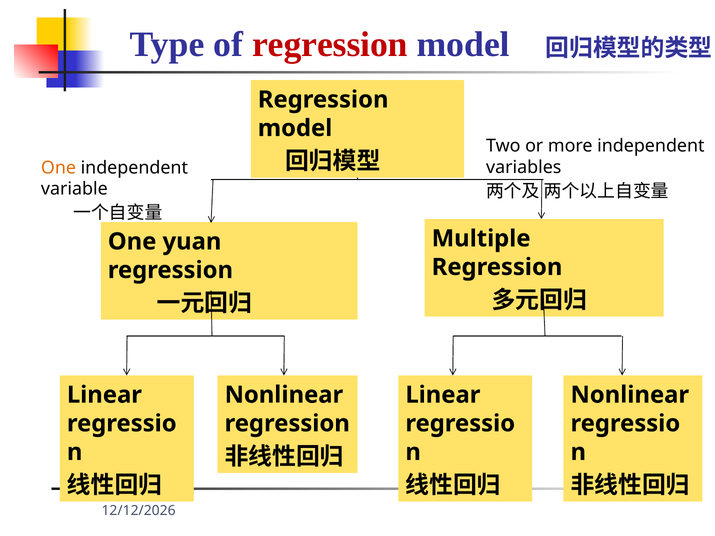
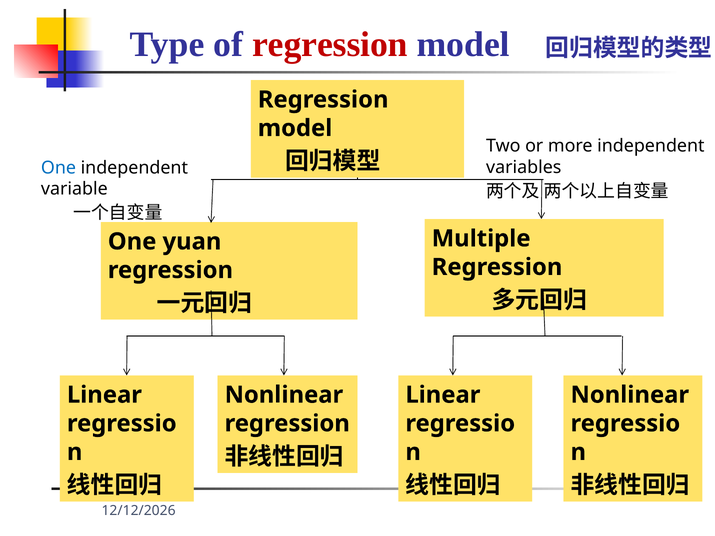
One at (58, 168) colour: orange -> blue
